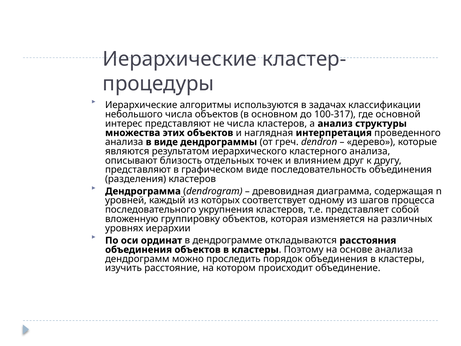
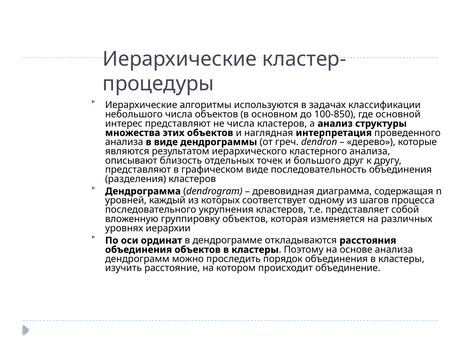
100-317: 100-317 -> 100-850
влиянием: влиянием -> большого
